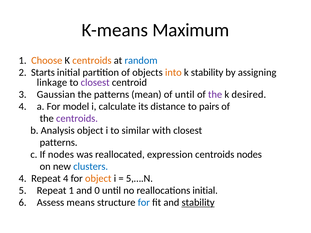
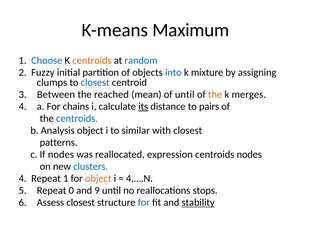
Choose colour: orange -> blue
Starts: Starts -> Fuzzy
into colour: orange -> blue
k stability: stability -> mixture
linkage: linkage -> clumps
closest at (95, 82) colour: purple -> blue
Gaussian: Gaussian -> Between
the patterns: patterns -> reached
the at (215, 95) colour: purple -> orange
desired: desired -> merges
model: model -> chains
its underline: none -> present
centroids at (77, 119) colour: purple -> blue
Repeat 4: 4 -> 1
5,….N: 5,….N -> 4,….N
Repeat 1: 1 -> 0
0: 0 -> 9
reallocations initial: initial -> stops
Assess means: means -> closest
